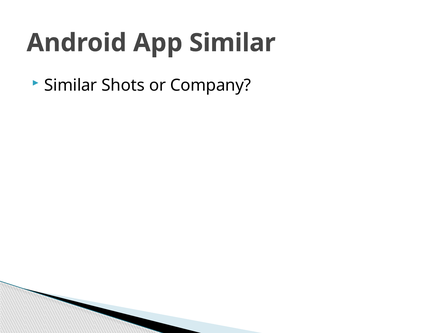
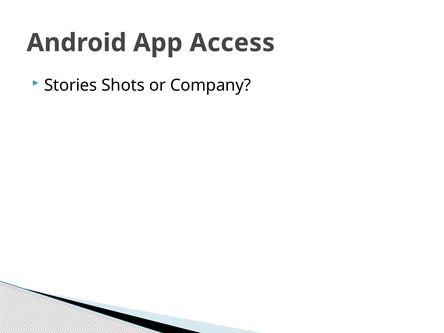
App Similar: Similar -> Access
Similar at (71, 85): Similar -> Stories
